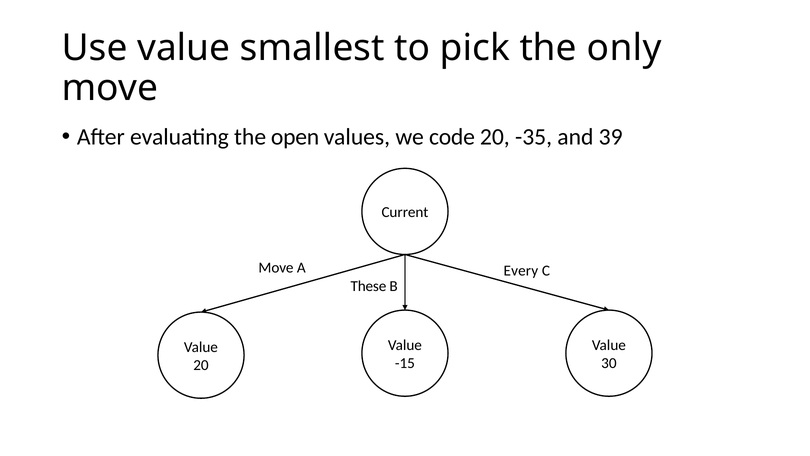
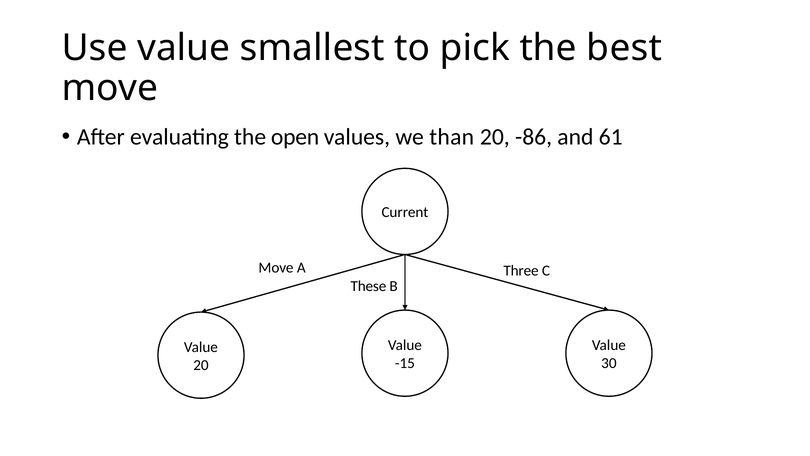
only: only -> best
code: code -> than
-35: -35 -> -86
39: 39 -> 61
Every: Every -> Three
